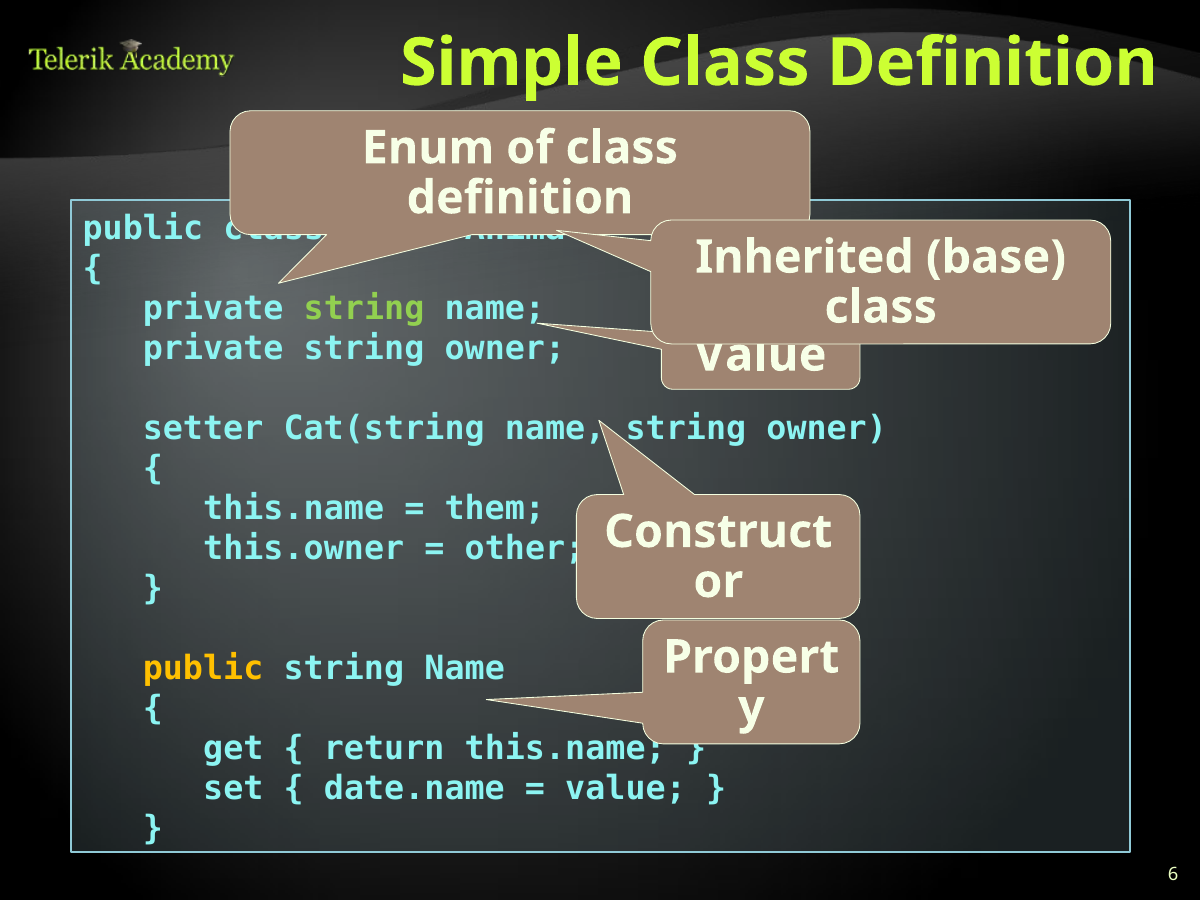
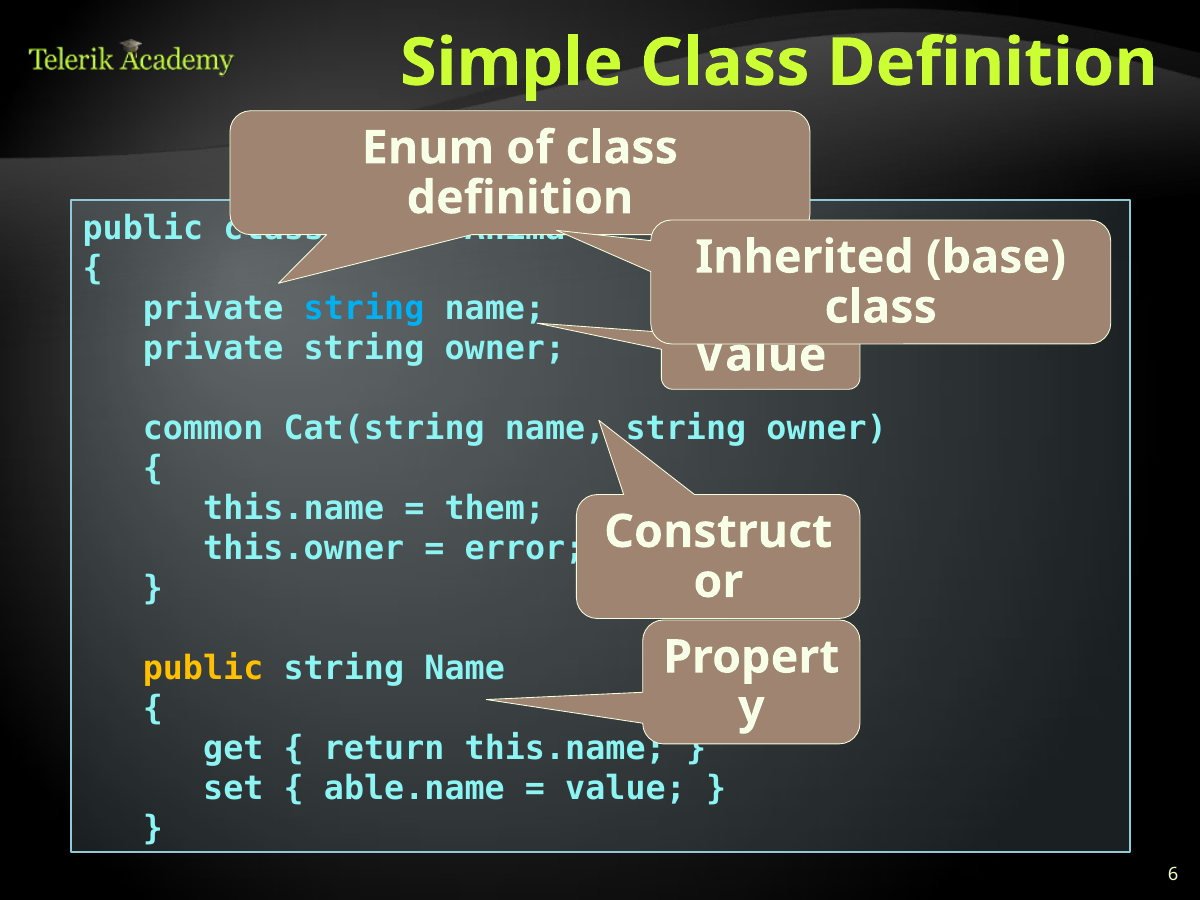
string at (364, 308) colour: light green -> light blue
setter: setter -> common
other: other -> error
date.name: date.name -> able.name
